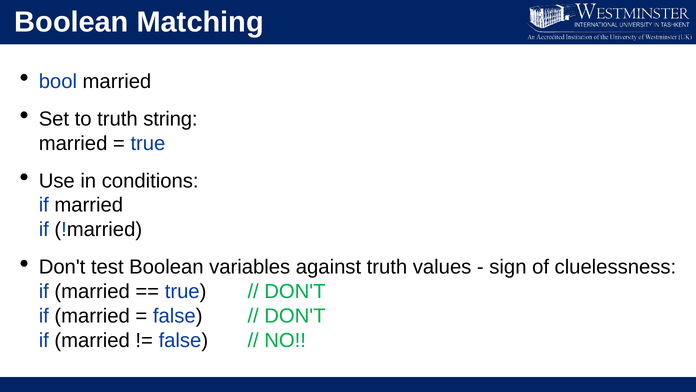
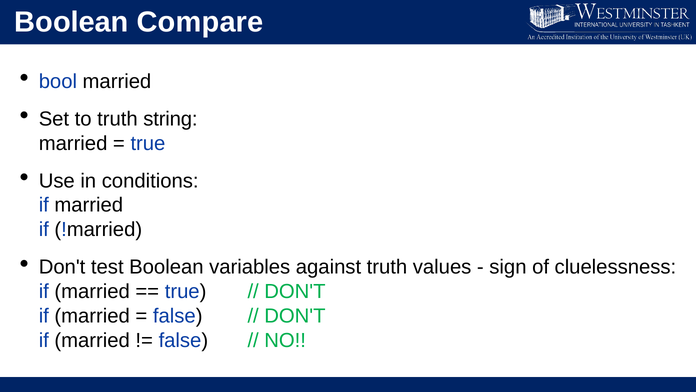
Matching: Matching -> Compare
